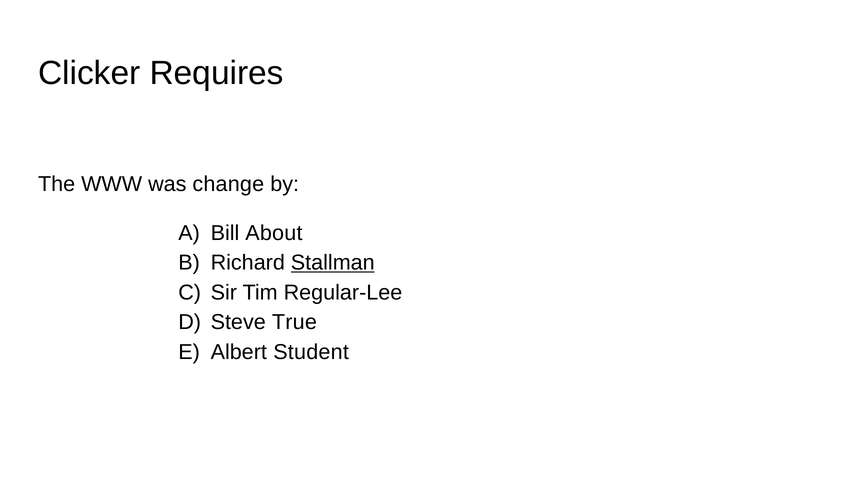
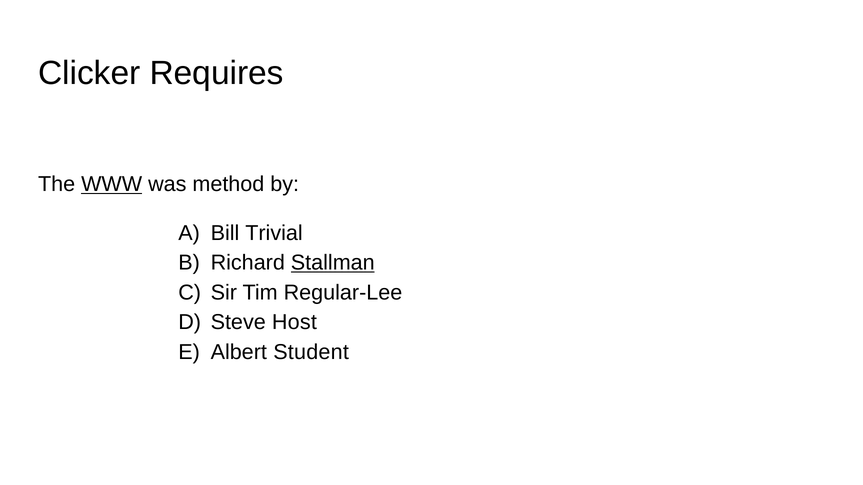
WWW underline: none -> present
change: change -> method
About: About -> Trivial
True: True -> Host
